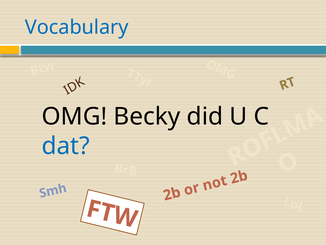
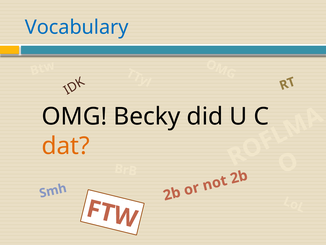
dat colour: blue -> orange
